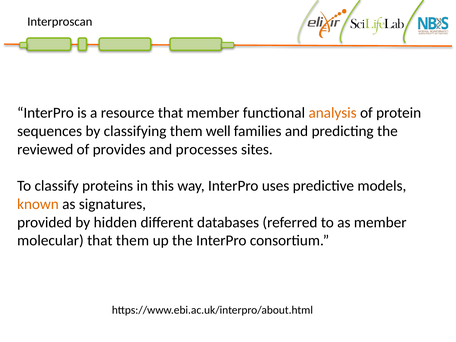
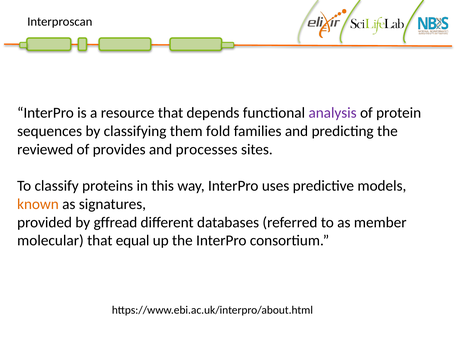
that member: member -> depends
analysis colour: orange -> purple
well: well -> fold
hidden: hidden -> gffread
that them: them -> equal
